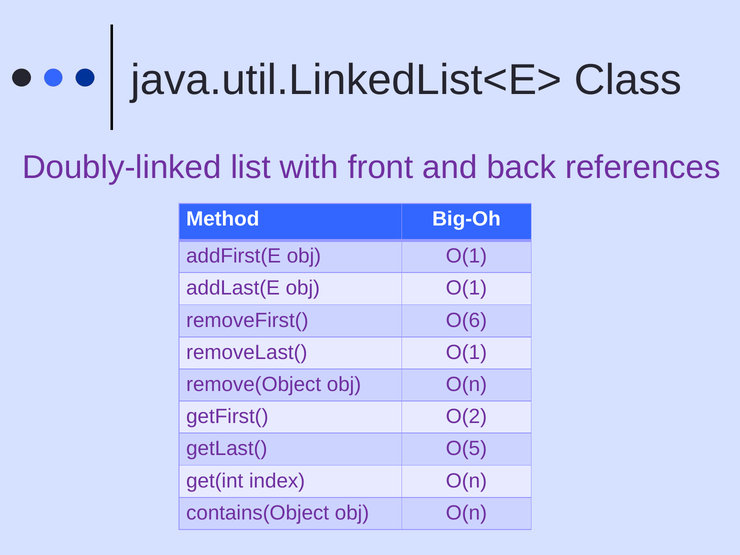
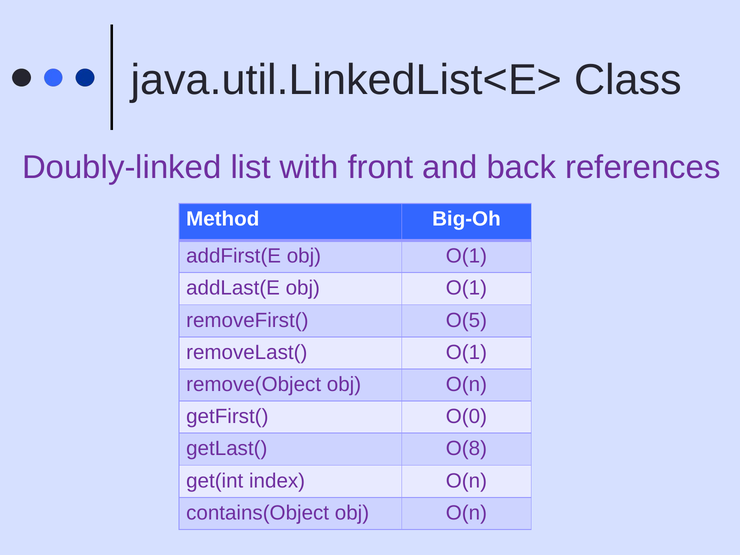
O(6: O(6 -> O(5
O(2: O(2 -> O(0
O(5: O(5 -> O(8
